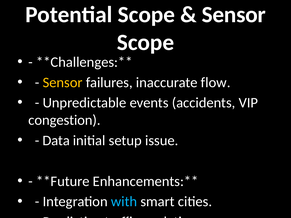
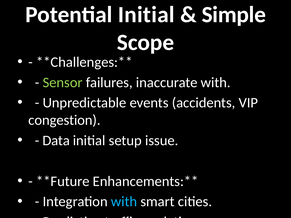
Potential Scope: Scope -> Initial
Sensor at (234, 15): Sensor -> Simple
Sensor at (63, 82) colour: yellow -> light green
inaccurate flow: flow -> with
